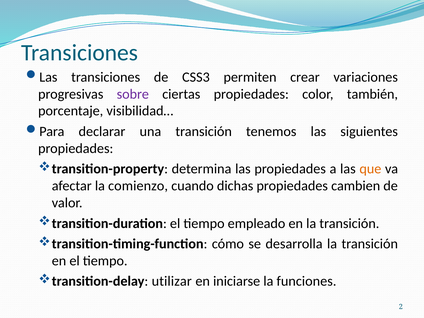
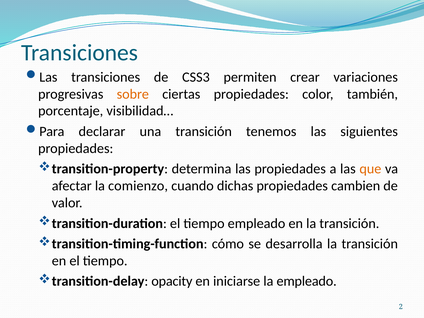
sobre colour: purple -> orange
utilizar: utilizar -> opacity
la funciones: funciones -> empleado
